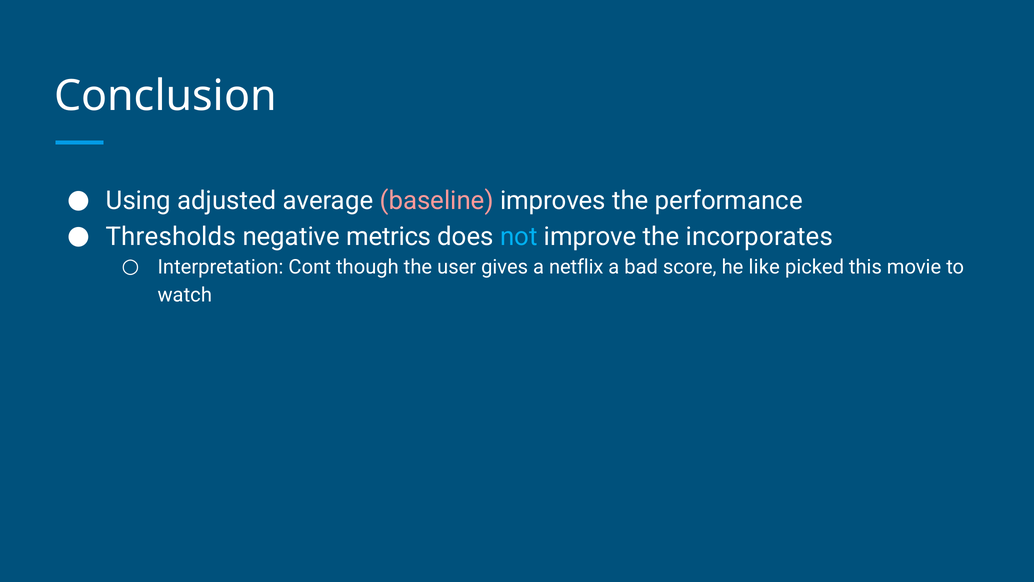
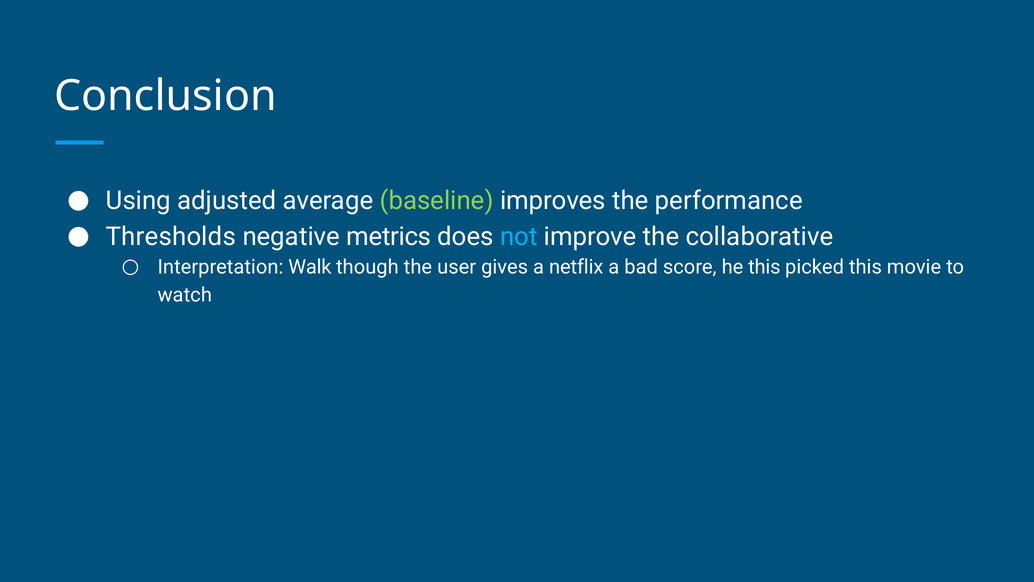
baseline colour: pink -> light green
incorporates: incorporates -> collaborative
Cont: Cont -> Walk
he like: like -> this
